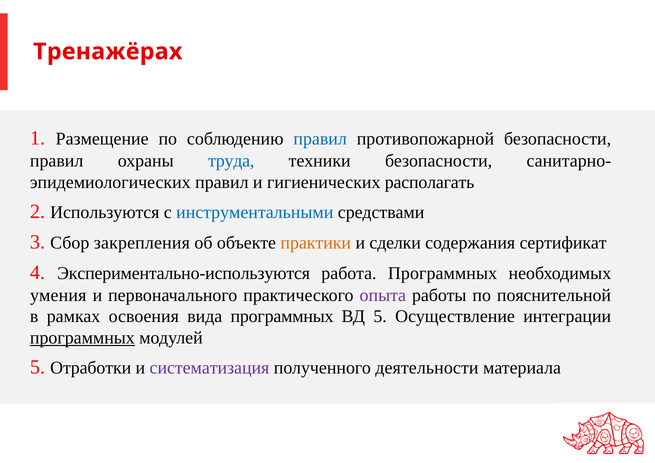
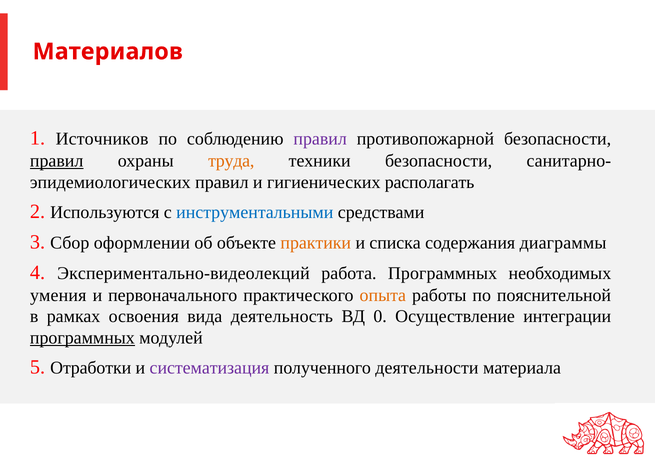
Тренажёрах: Тренажёрах -> Материалов
Размещение: Размещение -> Источников
правил at (320, 139) colour: blue -> purple
правил at (57, 161) underline: none -> present
труда colour: blue -> orange
закрепления: закрепления -> оформлении
сделки: сделки -> списка
сертификат: сертификат -> диаграммы
Экспериментально-используются: Экспериментально-используются -> Экспериментально-видеолекций
опыта colour: purple -> orange
вида программных: программных -> деятельность
ВД 5: 5 -> 0
